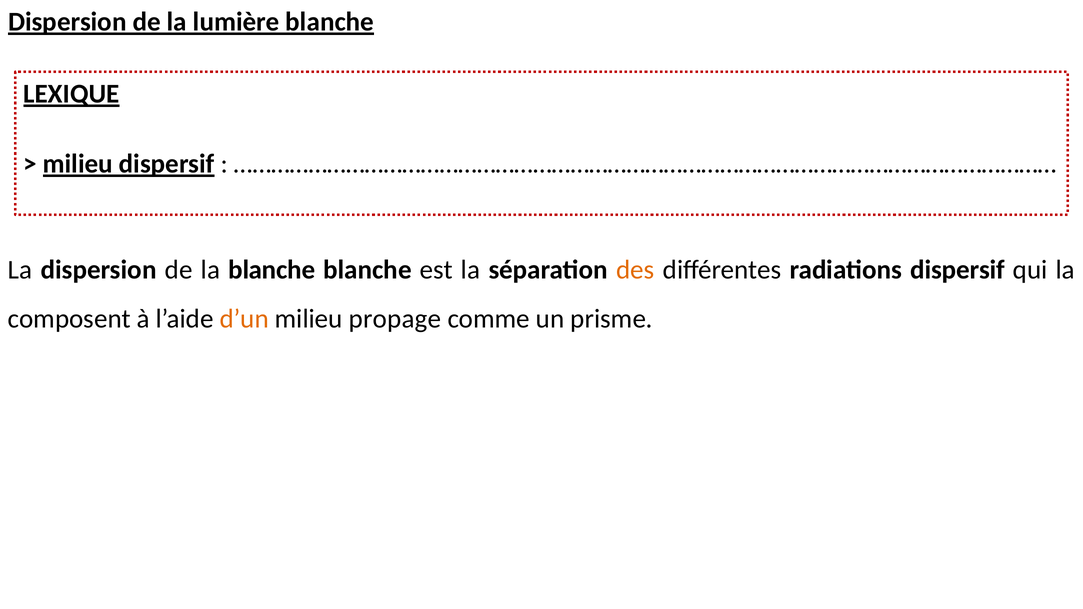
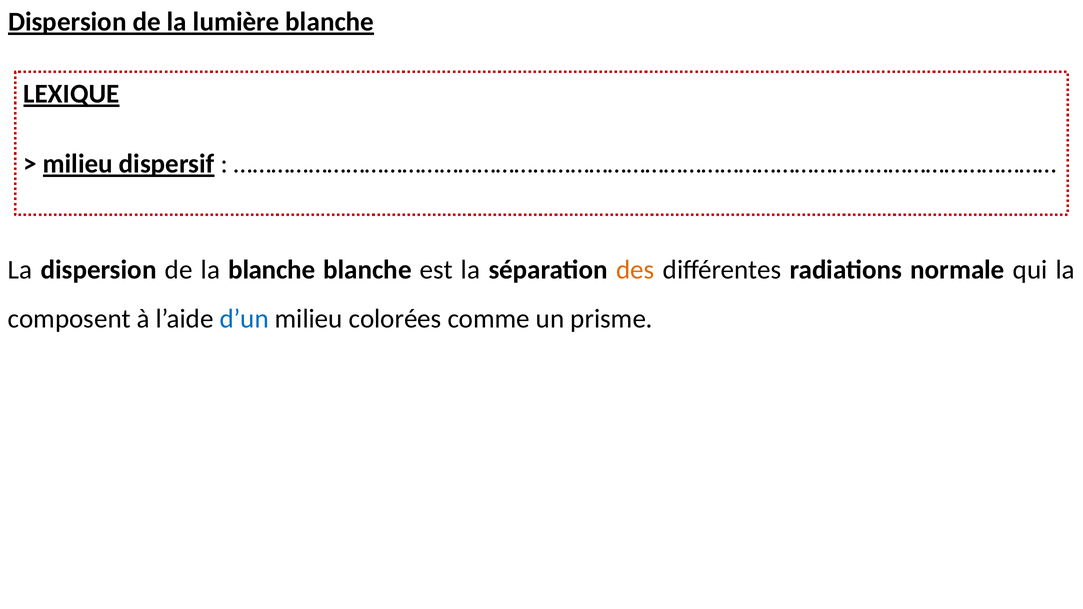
radiations dispersif: dispersif -> normale
d’un colour: orange -> blue
propage: propage -> colorées
